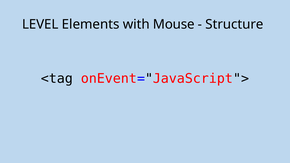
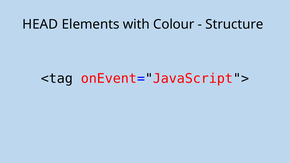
LEVEL: LEVEL -> HEAD
Mouse: Mouse -> Colour
